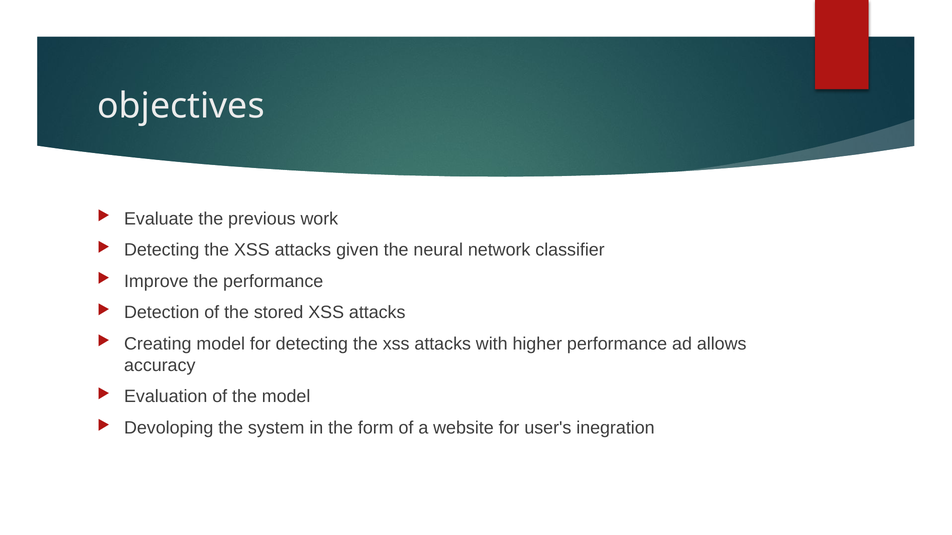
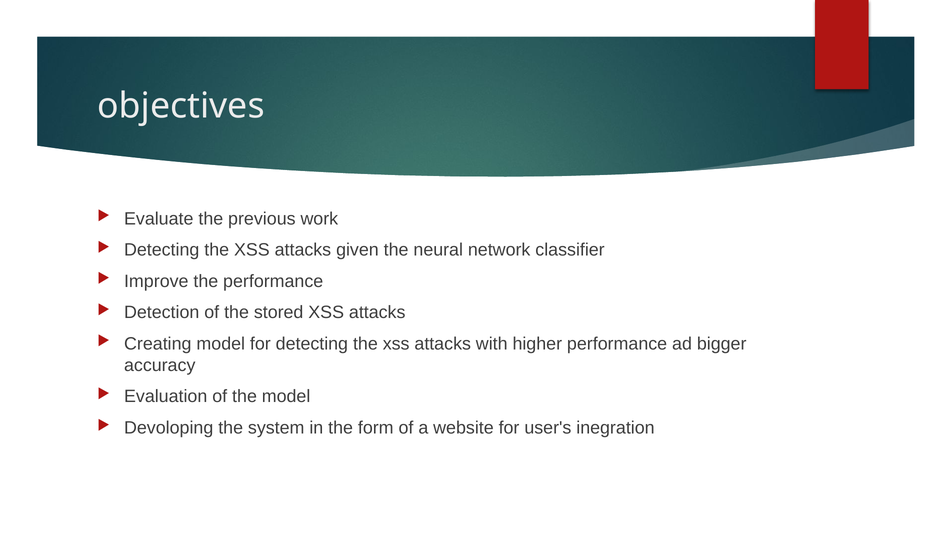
allows: allows -> bigger
